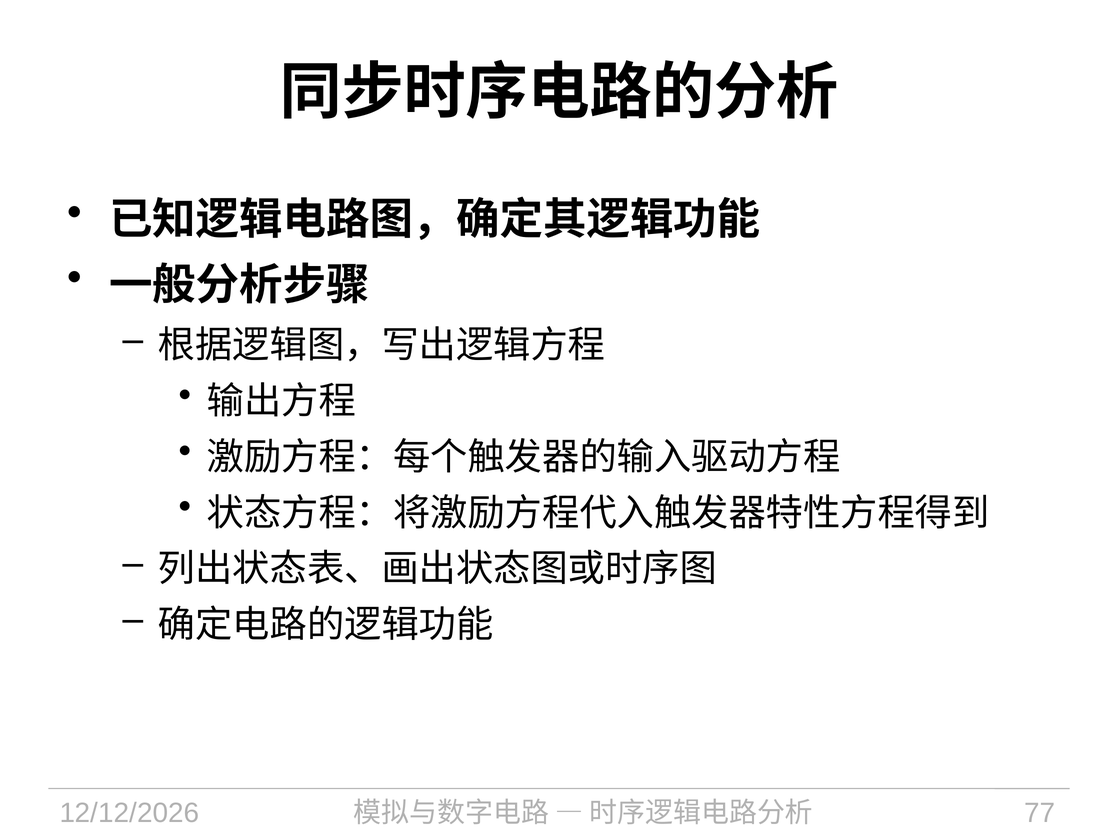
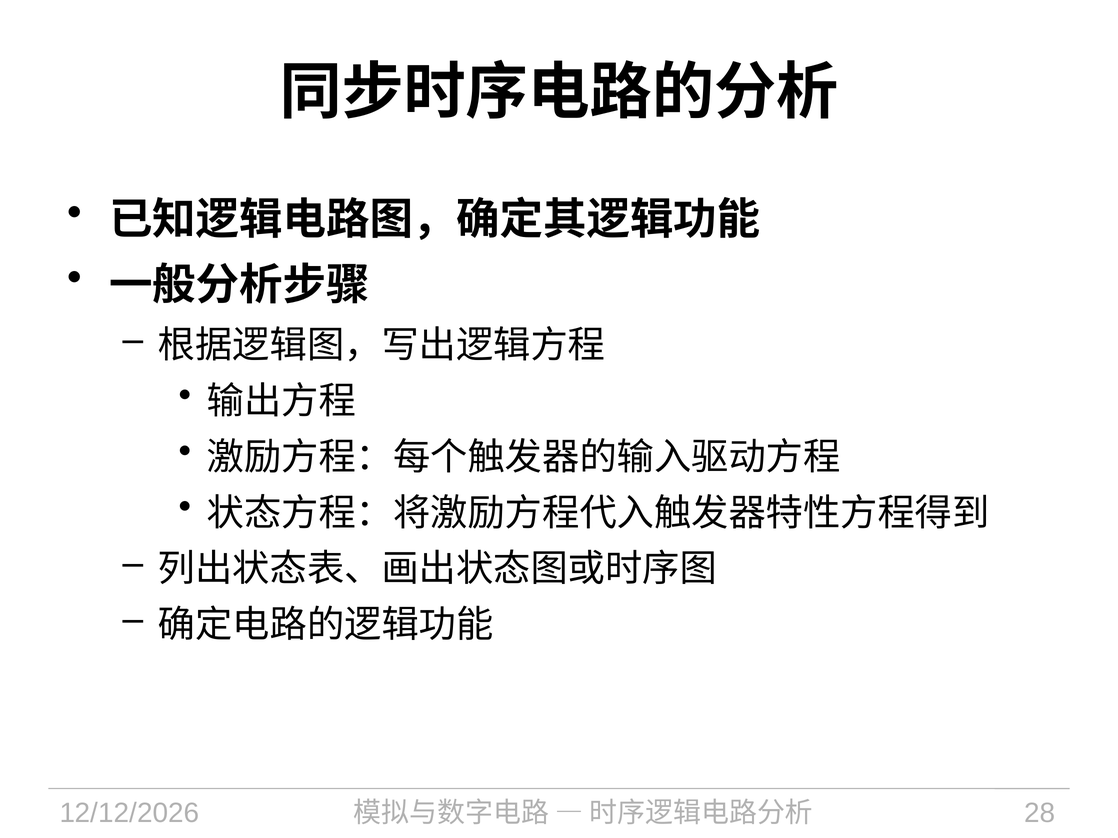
77: 77 -> 28
